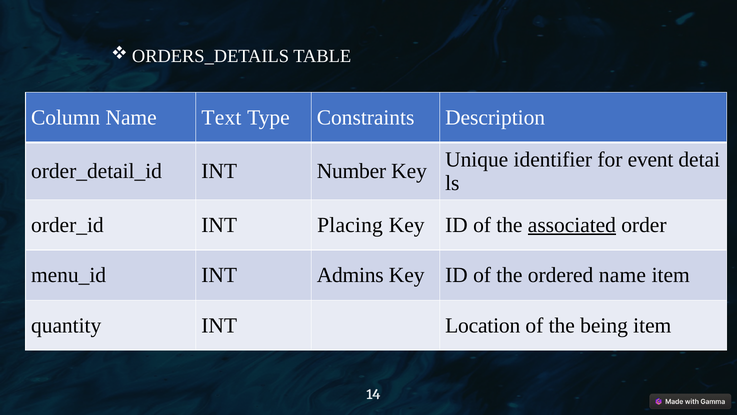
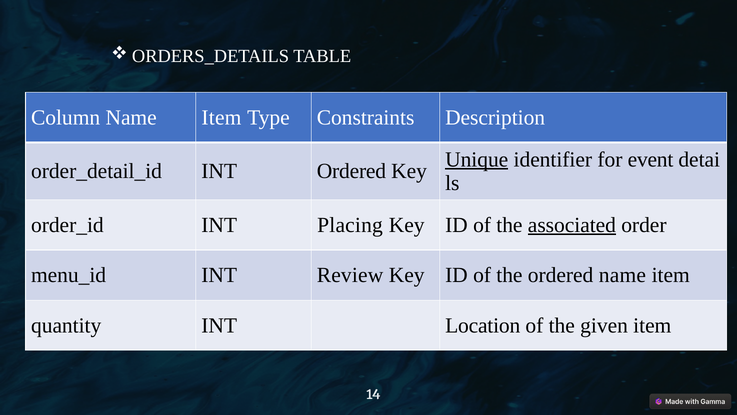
Column Name Text: Text -> Item
Unique underline: none -> present
INT Number: Number -> Ordered
Admins: Admins -> Review
being: being -> given
